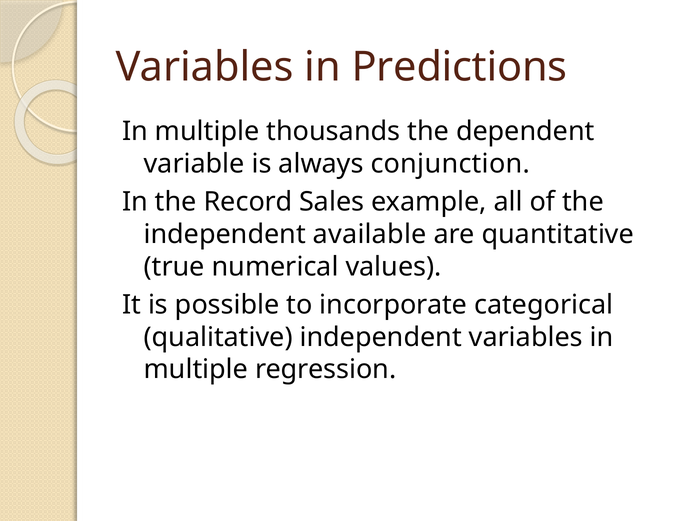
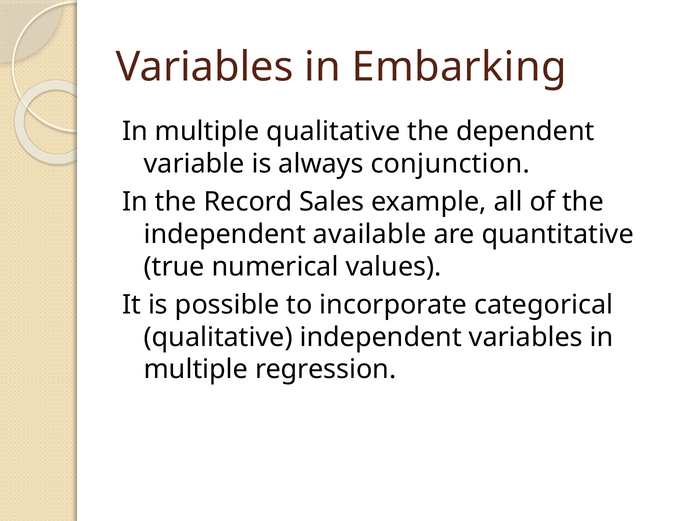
Predictions: Predictions -> Embarking
multiple thousands: thousands -> qualitative
